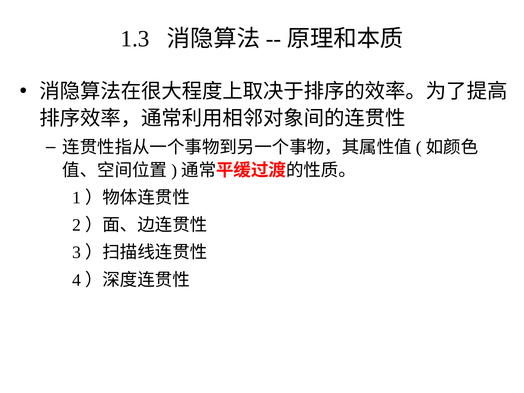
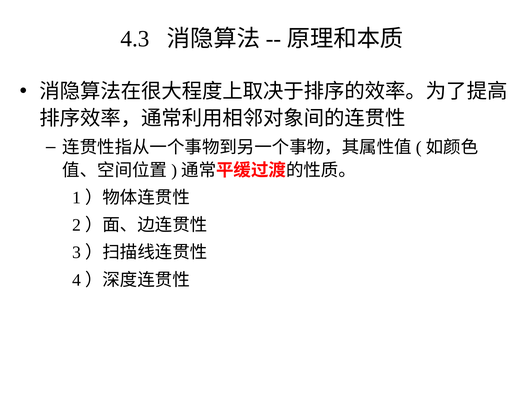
1.3: 1.3 -> 4.3
